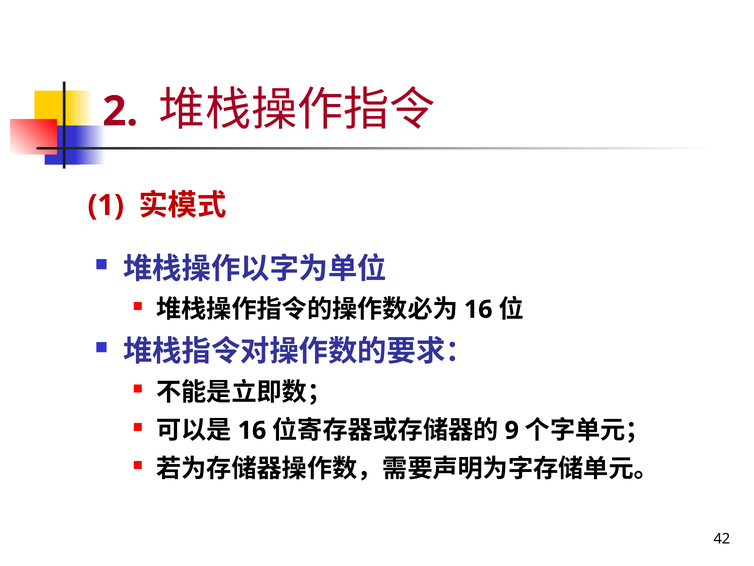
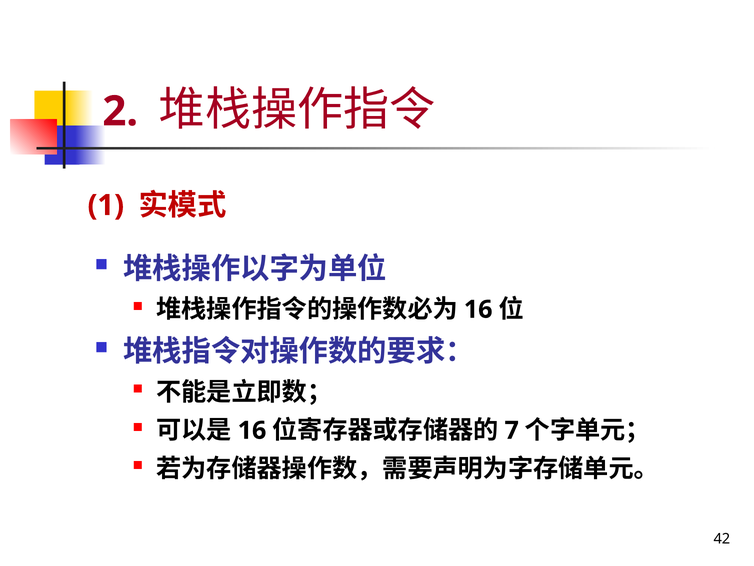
9: 9 -> 7
